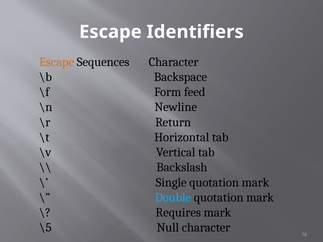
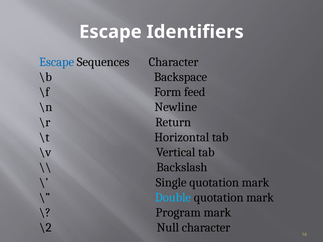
Escape at (57, 62) colour: orange -> blue
Requires: Requires -> Program
\5: \5 -> \2
